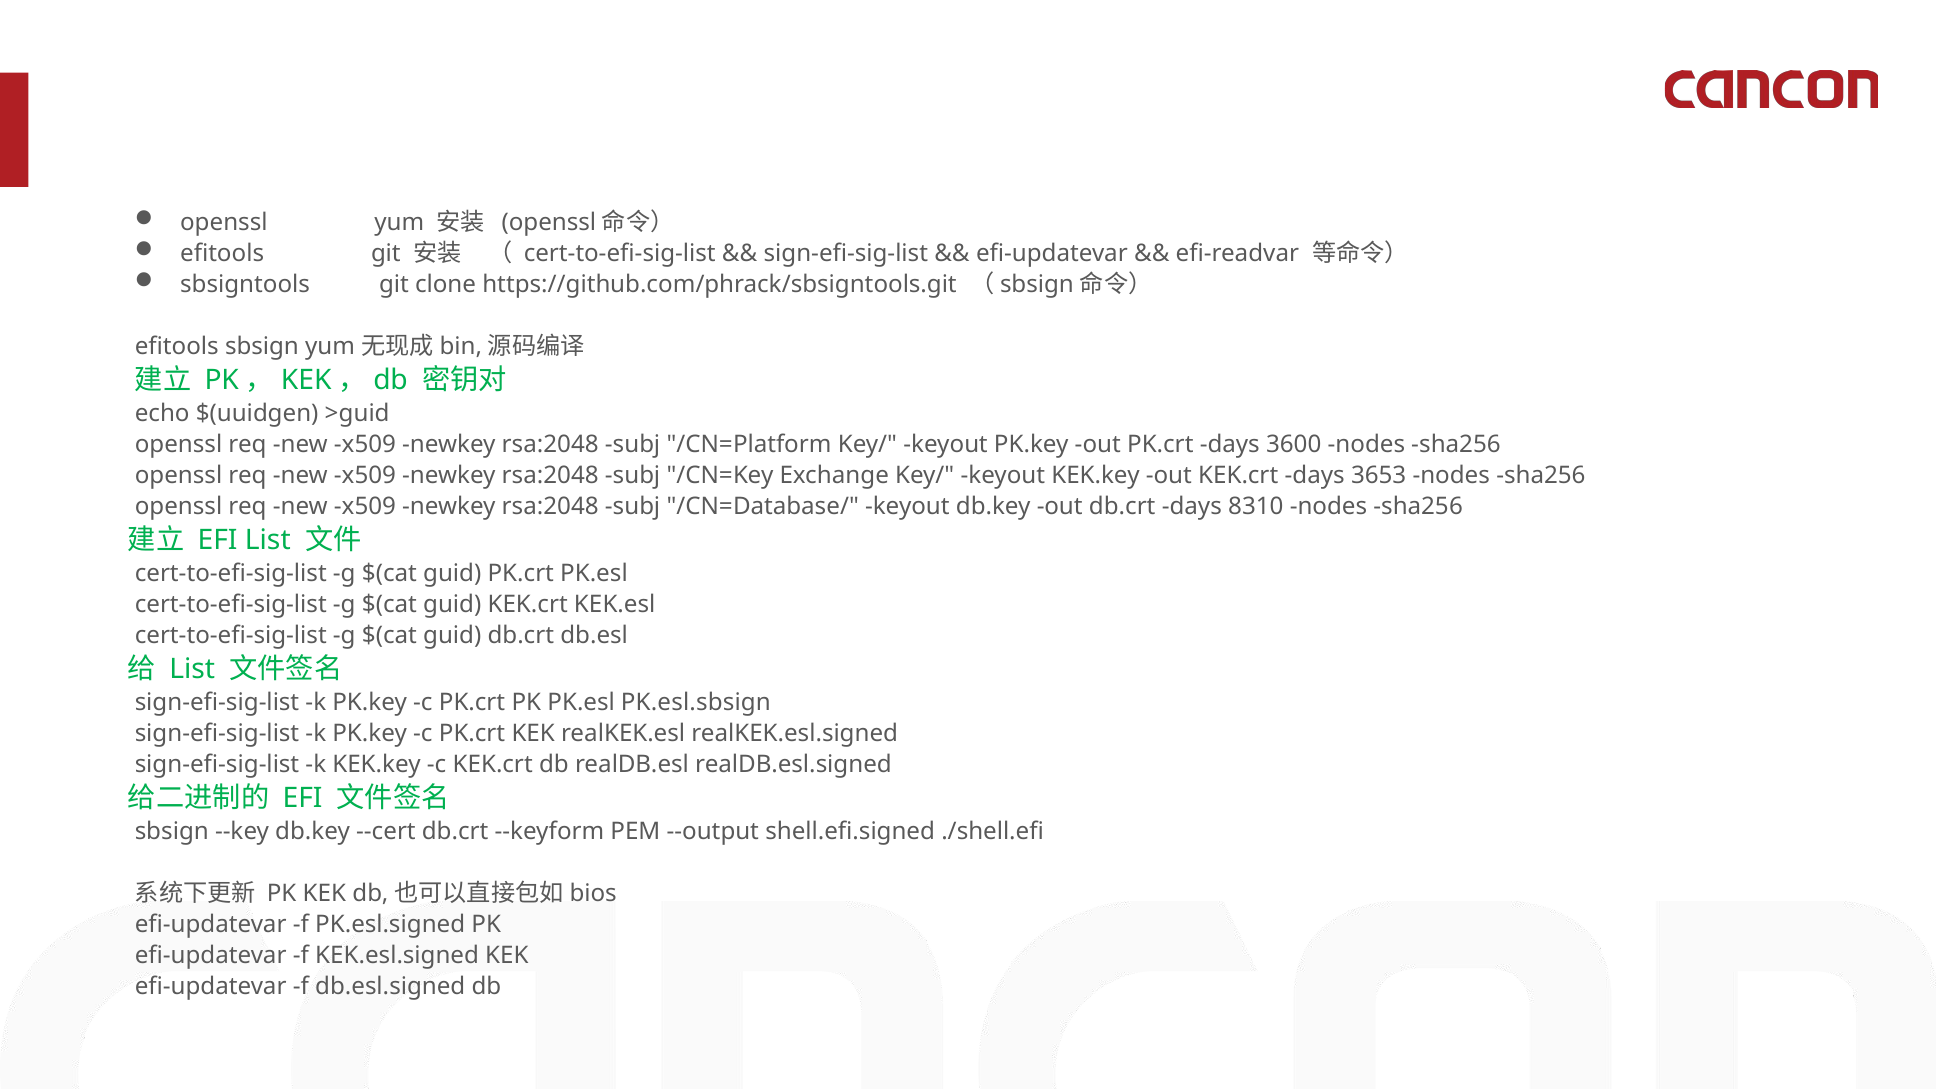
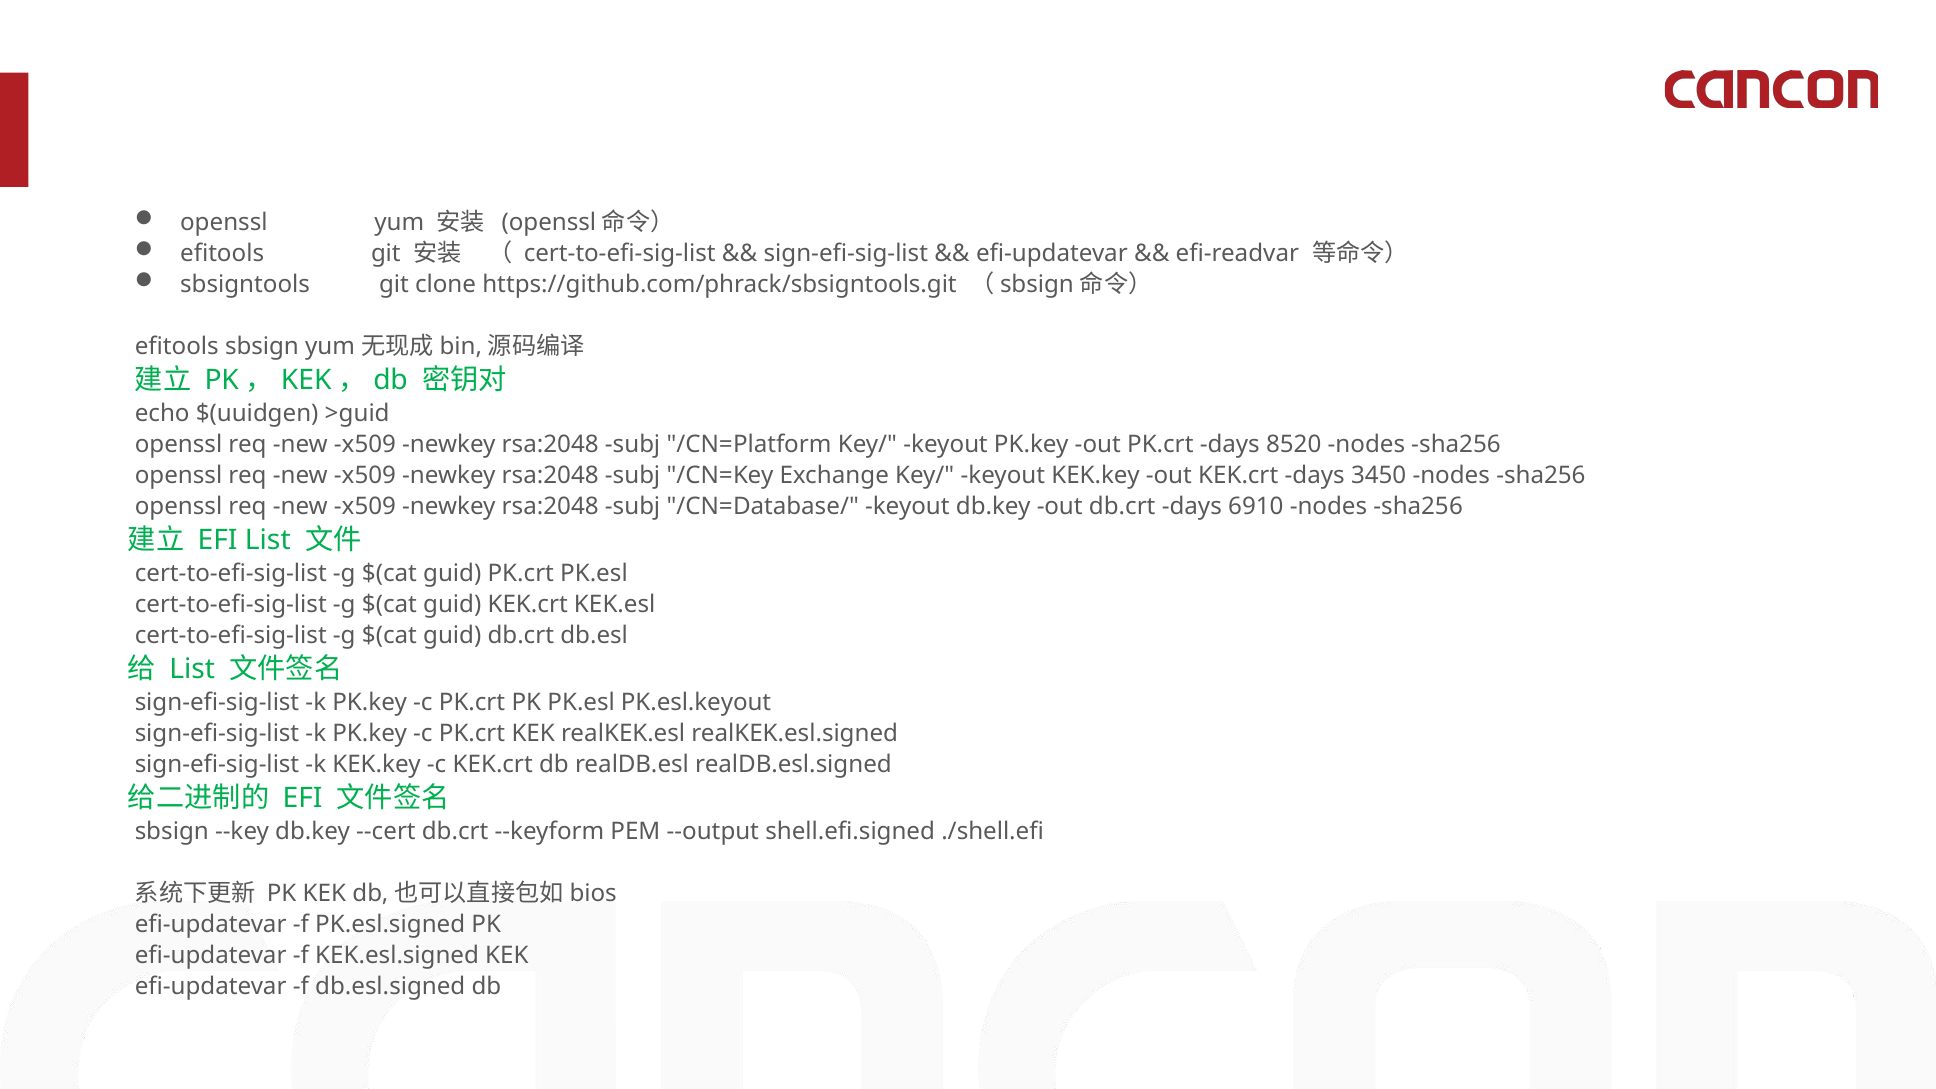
3600: 3600 -> 8520
3653: 3653 -> 3450
8310: 8310 -> 6910
PK.esl.sbsign: PK.esl.sbsign -> PK.esl.keyout
